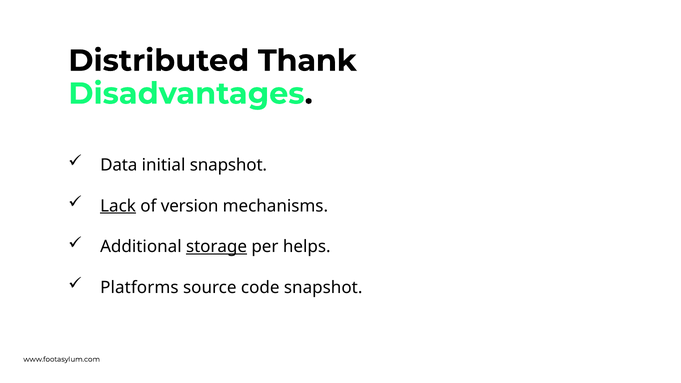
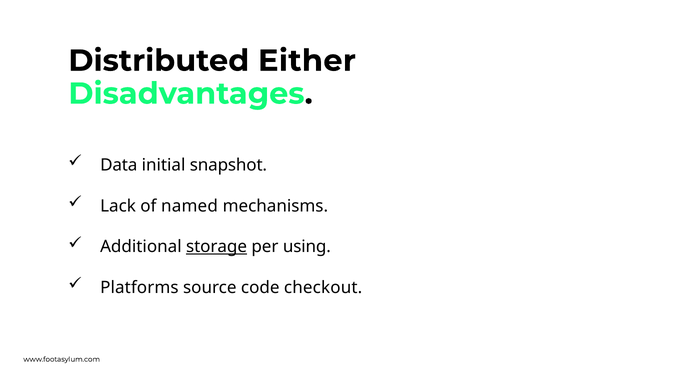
Thank: Thank -> Either
Lack underline: present -> none
version: version -> named
helps: helps -> using
code snapshot: snapshot -> checkout
